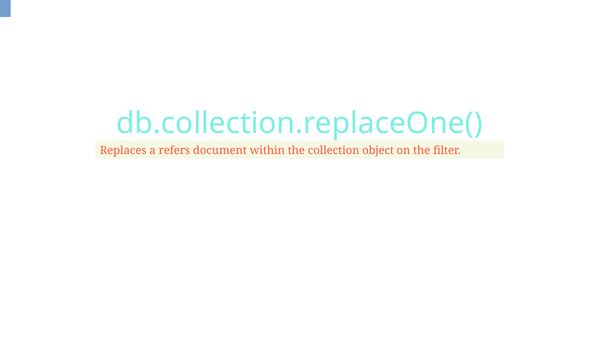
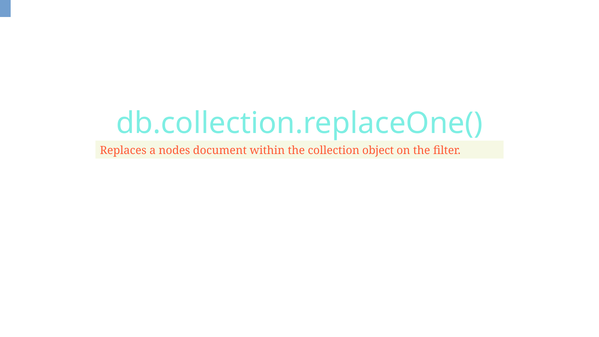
refers: refers -> nodes
